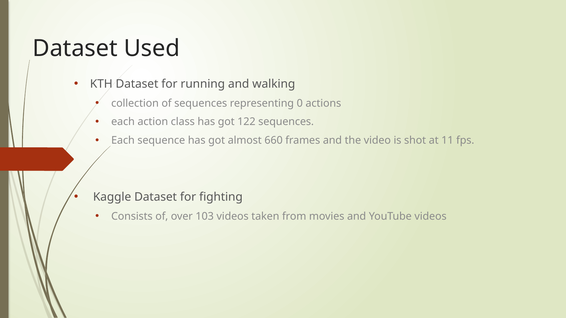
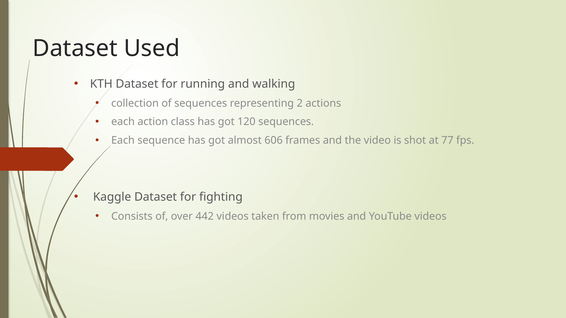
0: 0 -> 2
122: 122 -> 120
660: 660 -> 606
11: 11 -> 77
103: 103 -> 442
